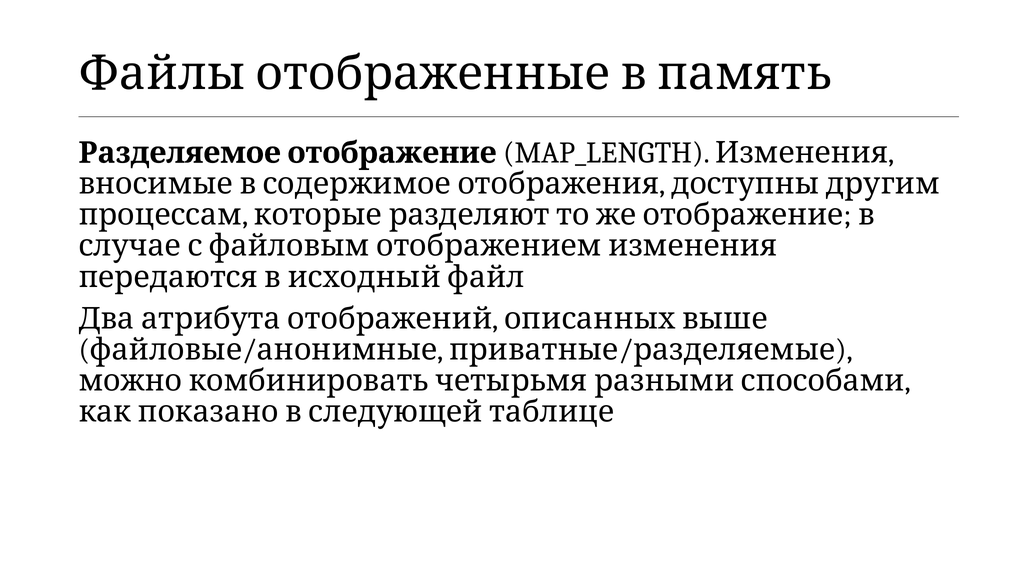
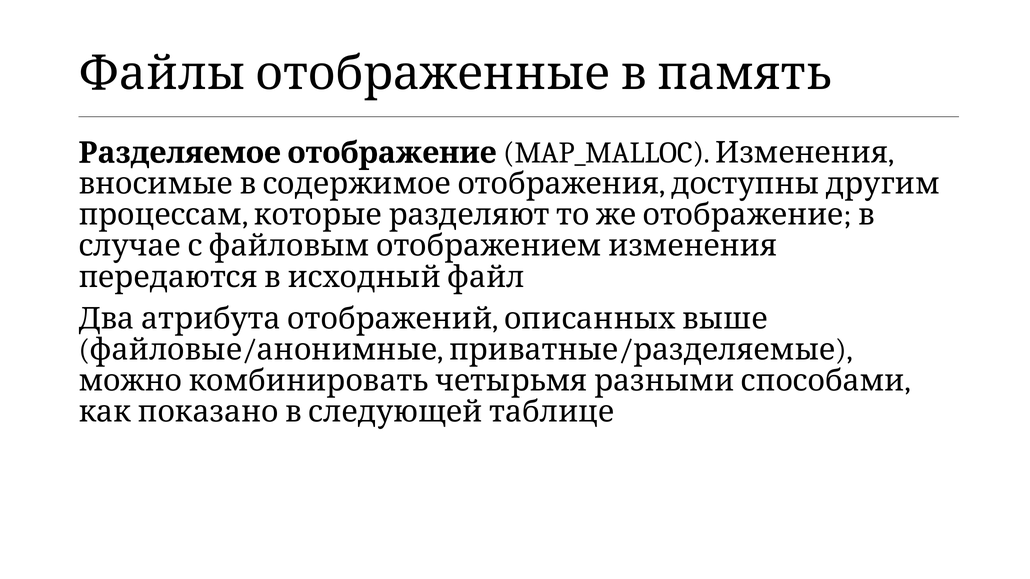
MAP_LENGTH: MAP_LENGTH -> MAP_MALLOC
